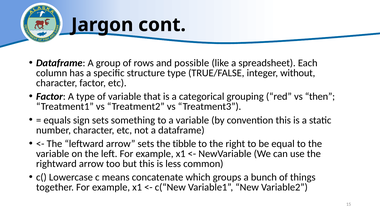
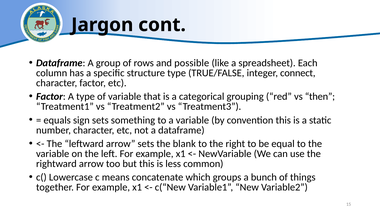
without: without -> connect
tibble: tibble -> blank
